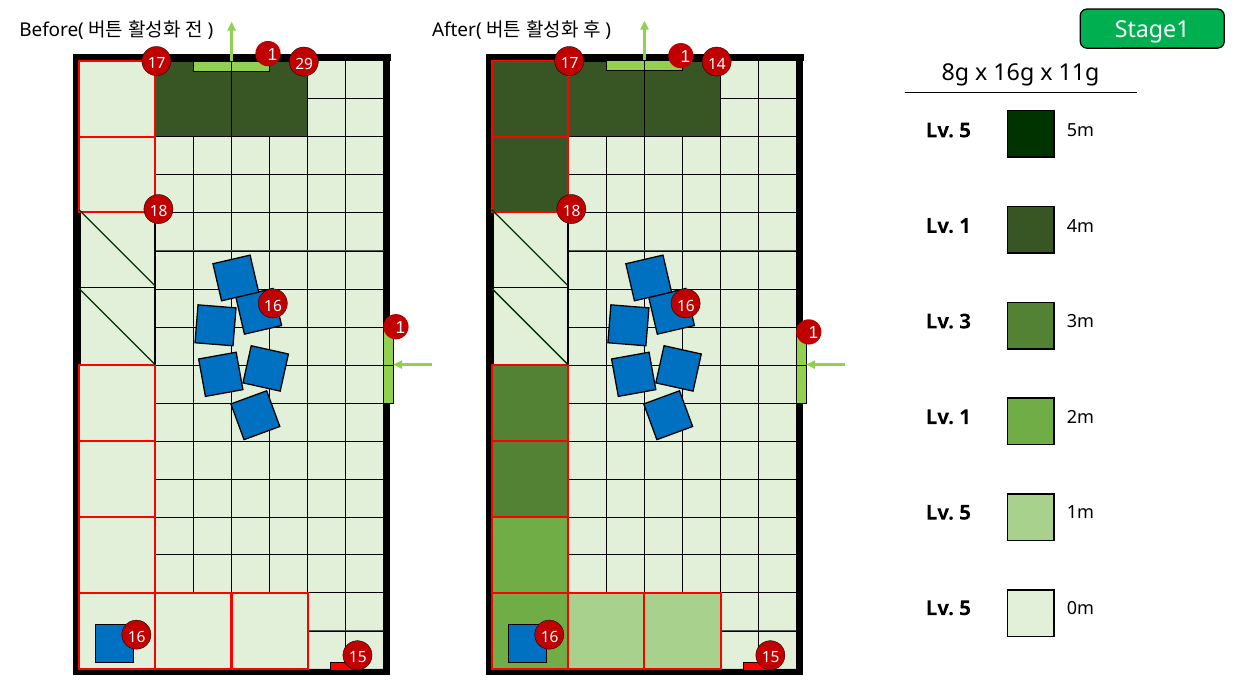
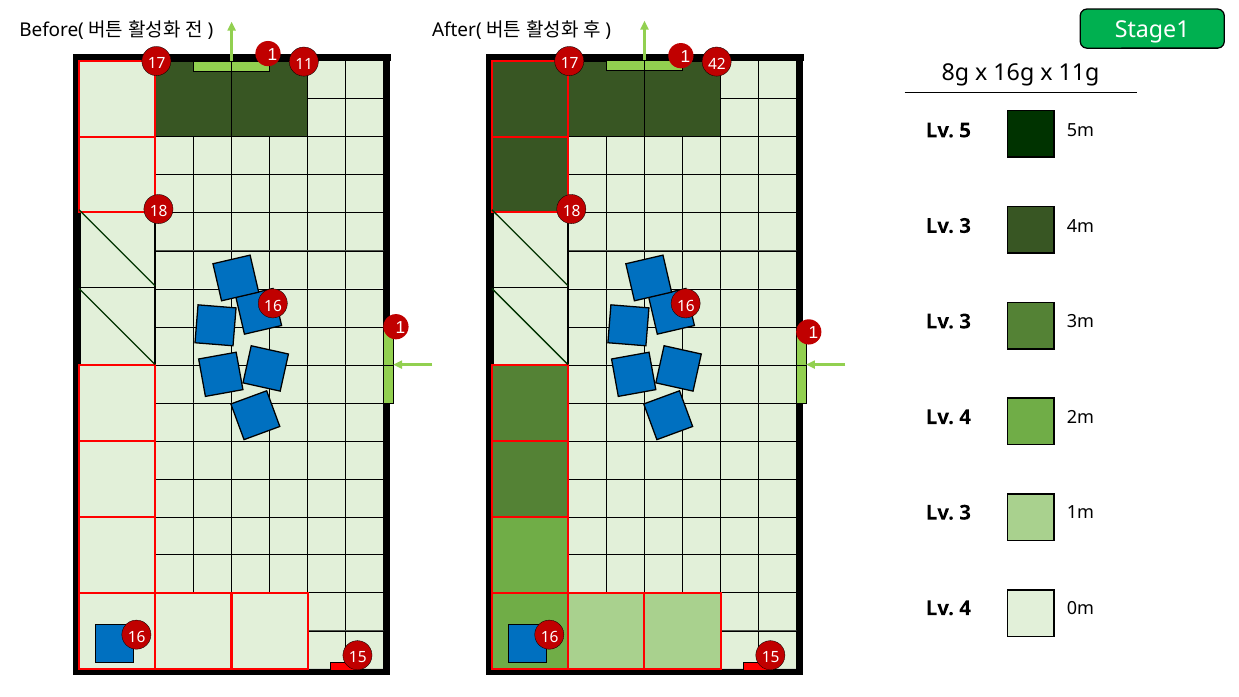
29: 29 -> 11
14: 14 -> 42
1 at (965, 226): 1 -> 3
1 at (965, 417): 1 -> 4
5 at (965, 513): 5 -> 3
5 at (965, 608): 5 -> 4
